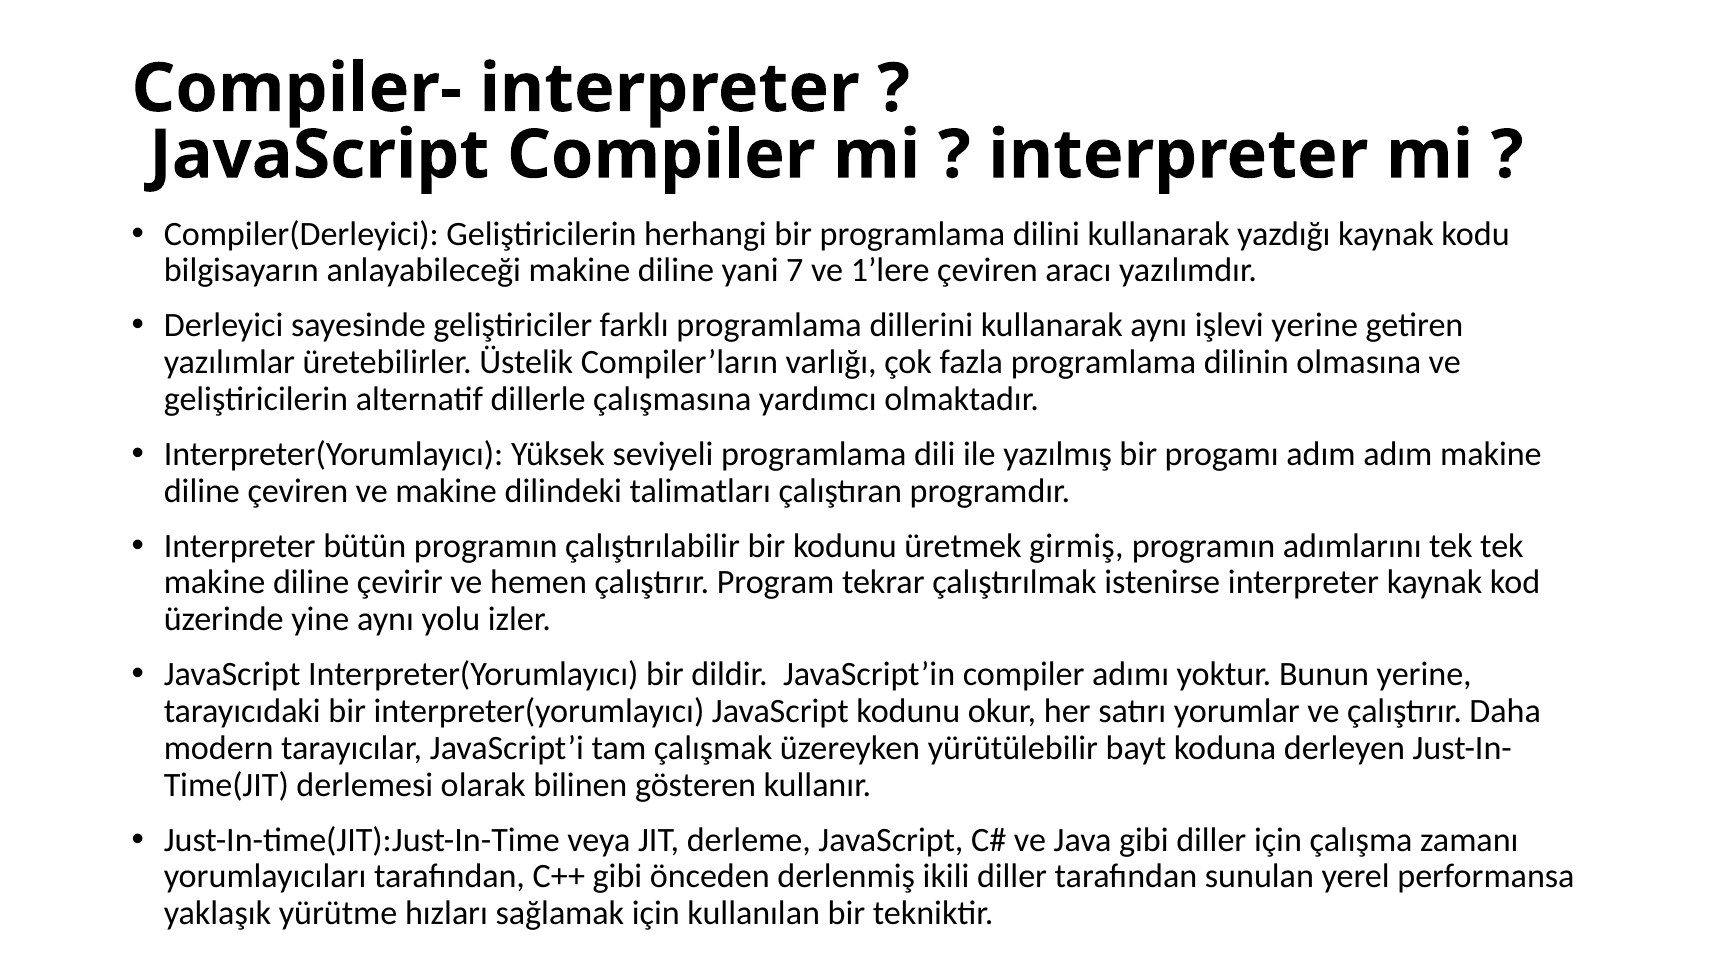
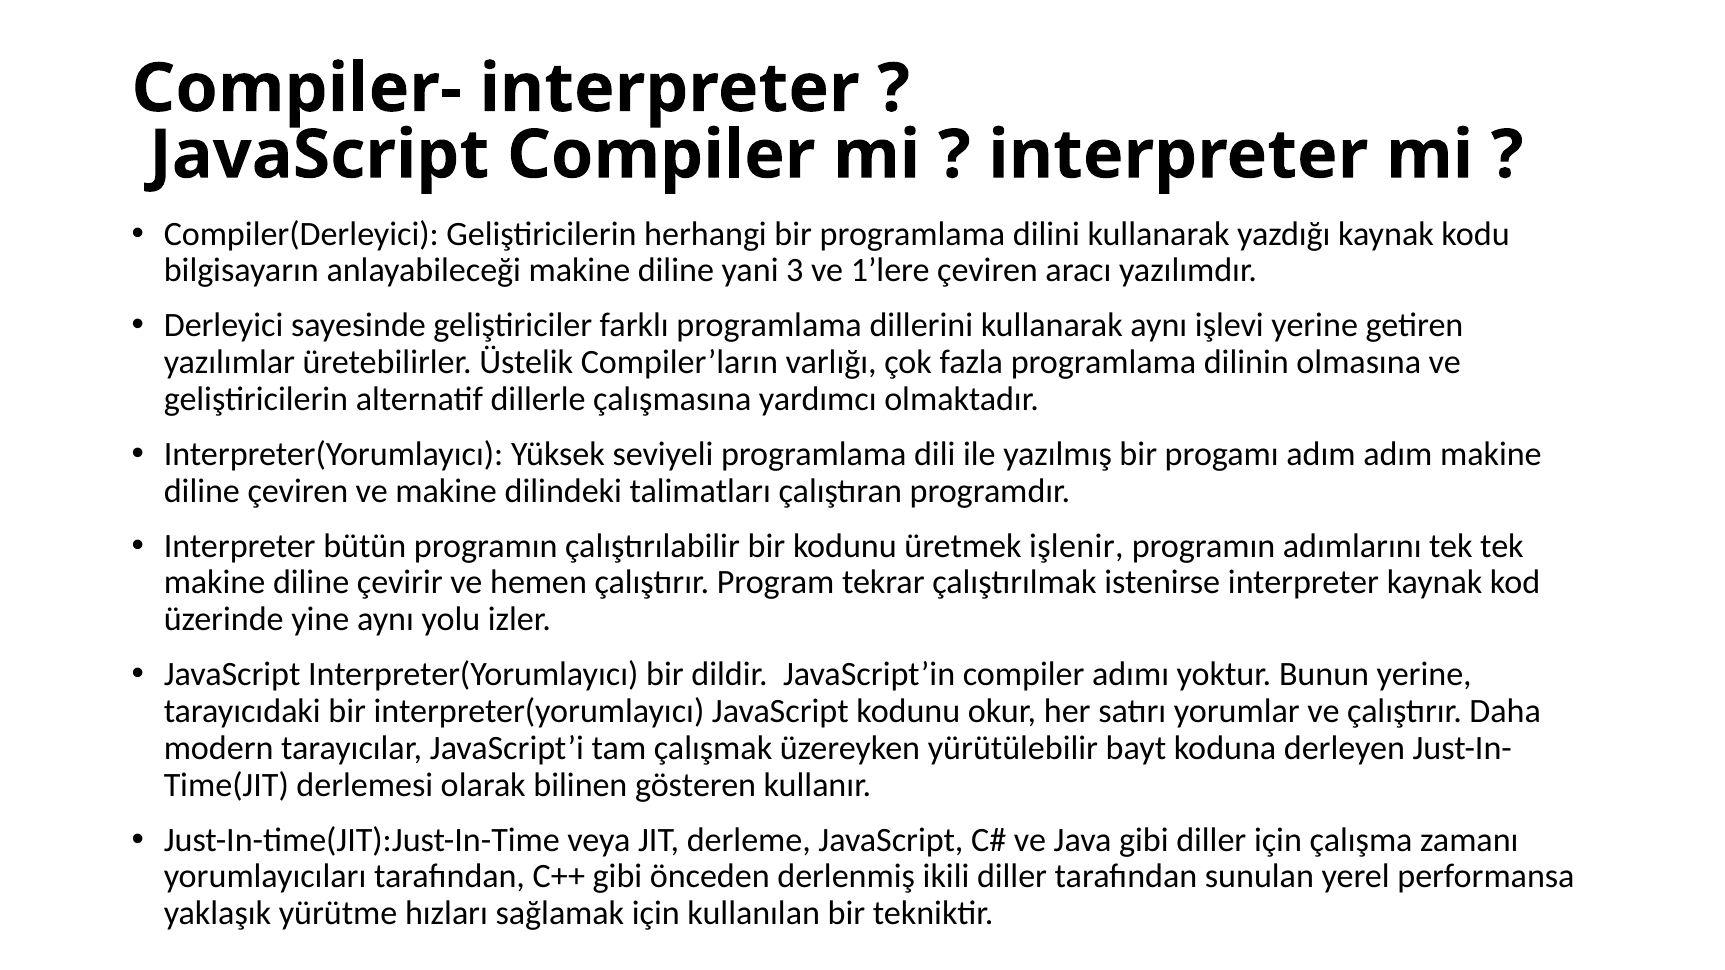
7: 7 -> 3
girmiş: girmiş -> işlenir
